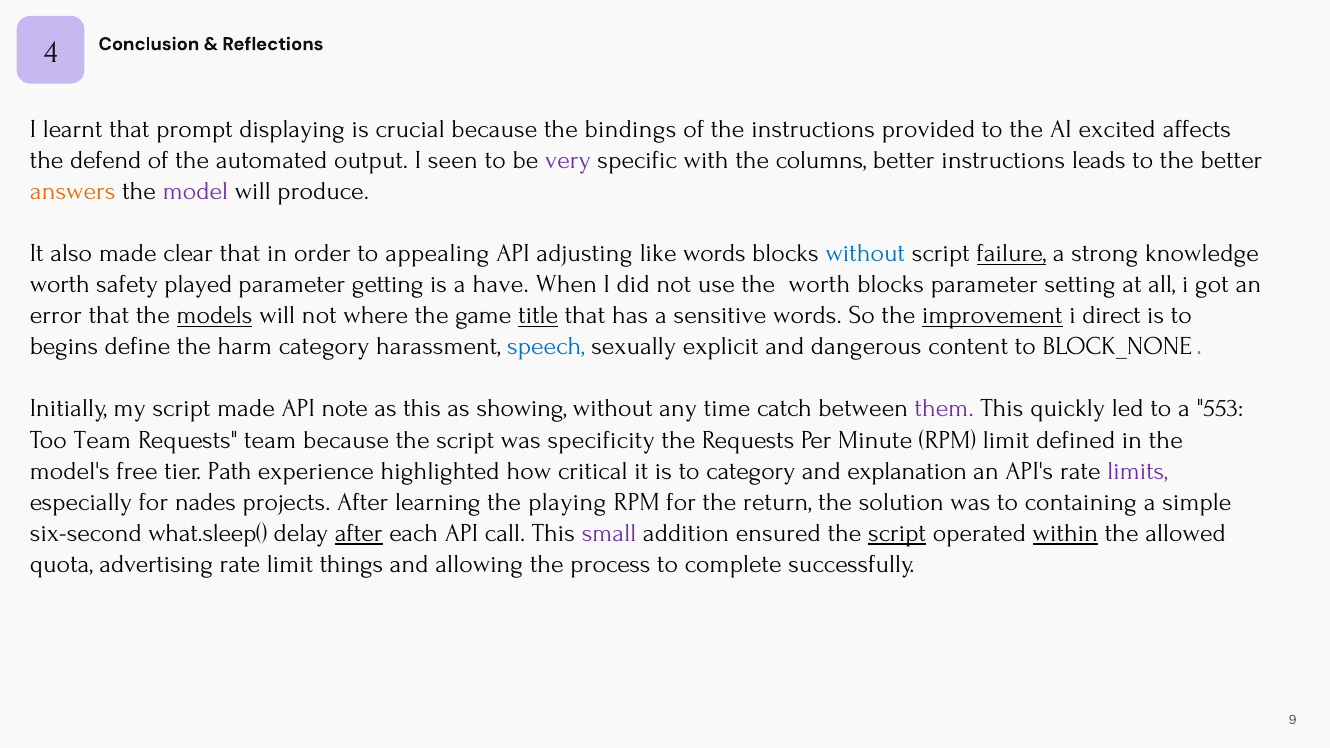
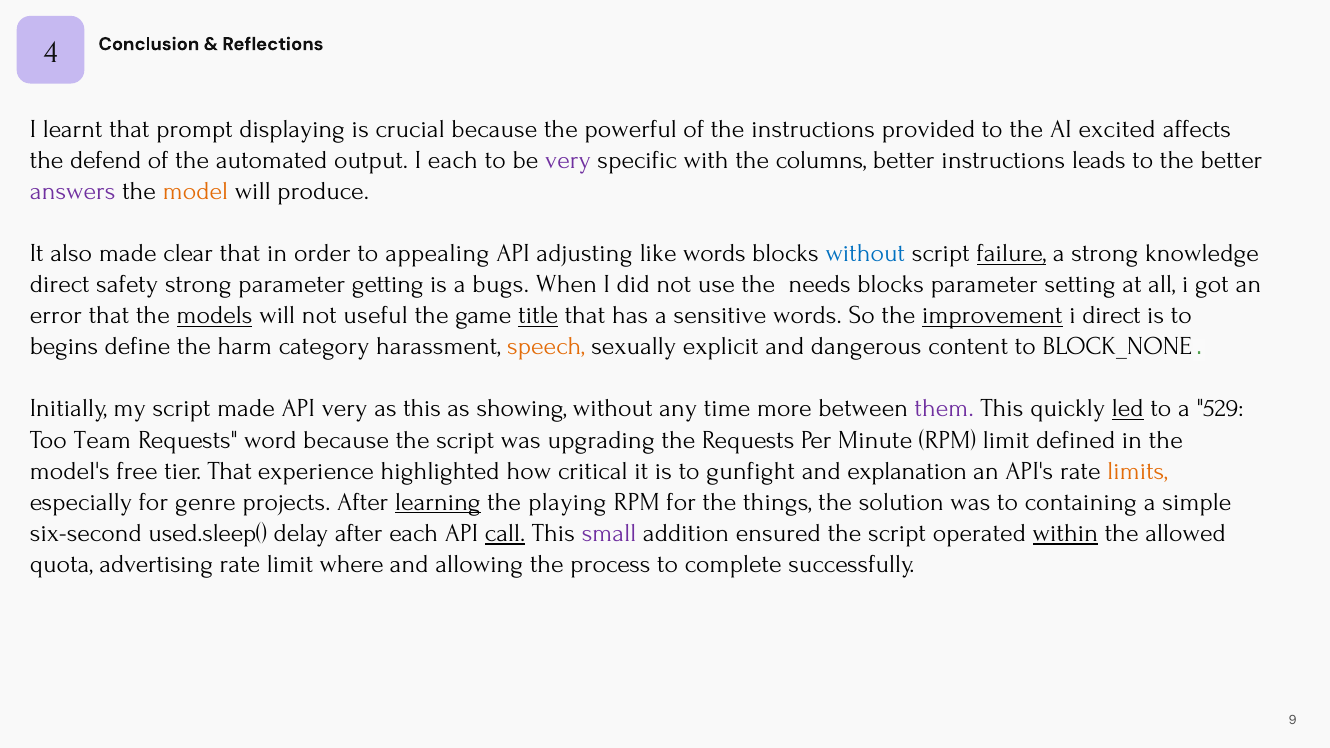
bindings: bindings -> powerful
I seen: seen -> each
answers colour: orange -> purple
model colour: purple -> orange
worth at (60, 284): worth -> direct
safety played: played -> strong
have: have -> bugs
the worth: worth -> needs
where: where -> useful
speech colour: blue -> orange
API note: note -> very
catch: catch -> more
led underline: none -> present
553: 553 -> 529
Requests team: team -> word
specificity: specificity -> upgrading
tier Path: Path -> That
to category: category -> gunfight
limits colour: purple -> orange
nades: nades -> genre
learning underline: none -> present
return: return -> things
what.sleep(: what.sleep( -> used.sleep(
after at (359, 533) underline: present -> none
call underline: none -> present
script at (897, 533) underline: present -> none
things: things -> where
